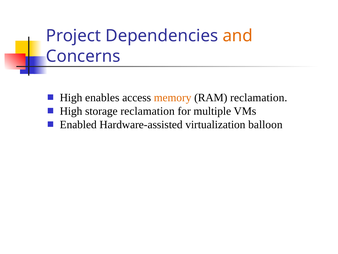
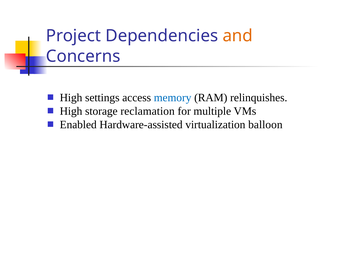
enables: enables -> settings
memory colour: orange -> blue
RAM reclamation: reclamation -> relinquishes
